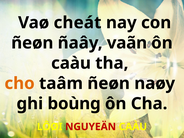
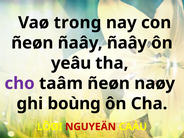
cheát: cheát -> trong
ñaây vaãn: vaãn -> ñaây
caàu at (71, 63): caàu -> yeâu
cho colour: orange -> purple
